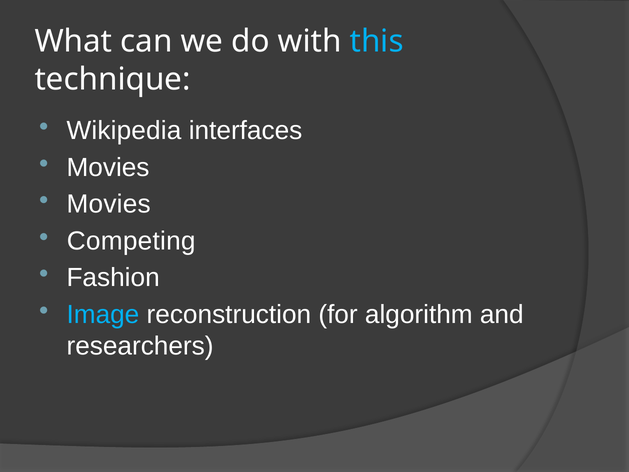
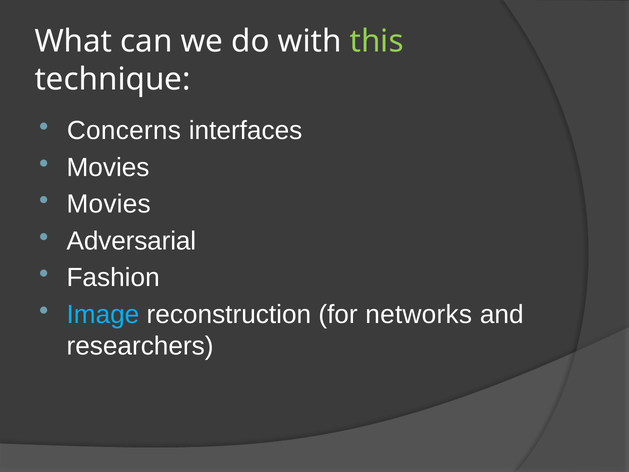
this colour: light blue -> light green
Wikipedia: Wikipedia -> Concerns
Competing: Competing -> Adversarial
algorithm: algorithm -> networks
